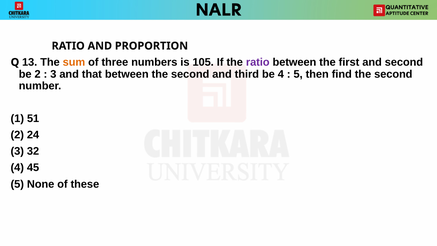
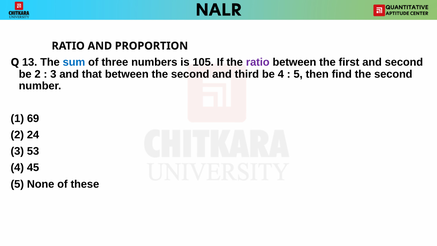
sum colour: orange -> blue
51: 51 -> 69
32: 32 -> 53
